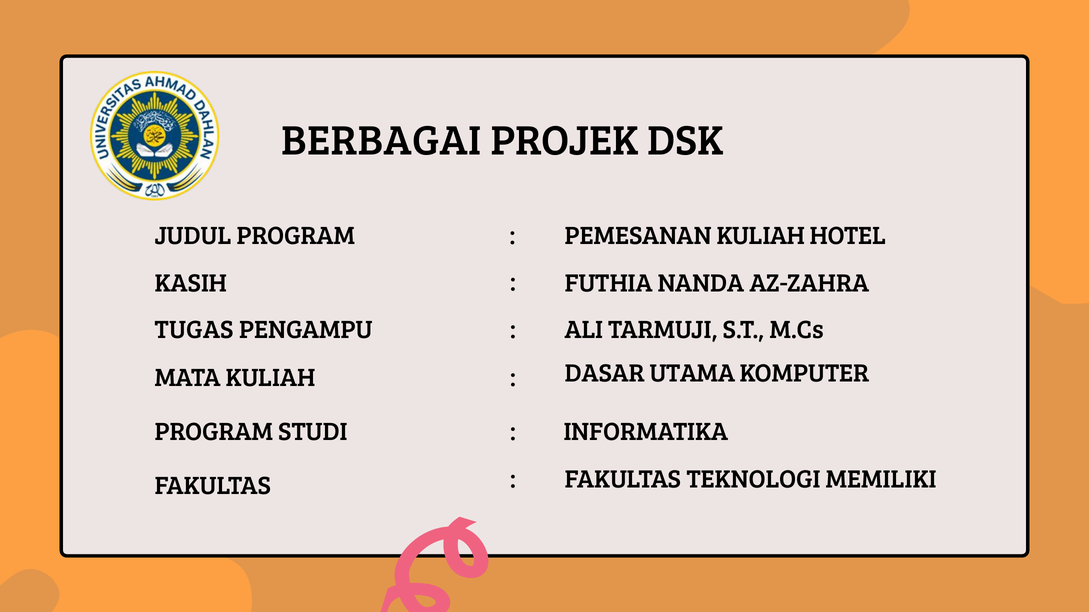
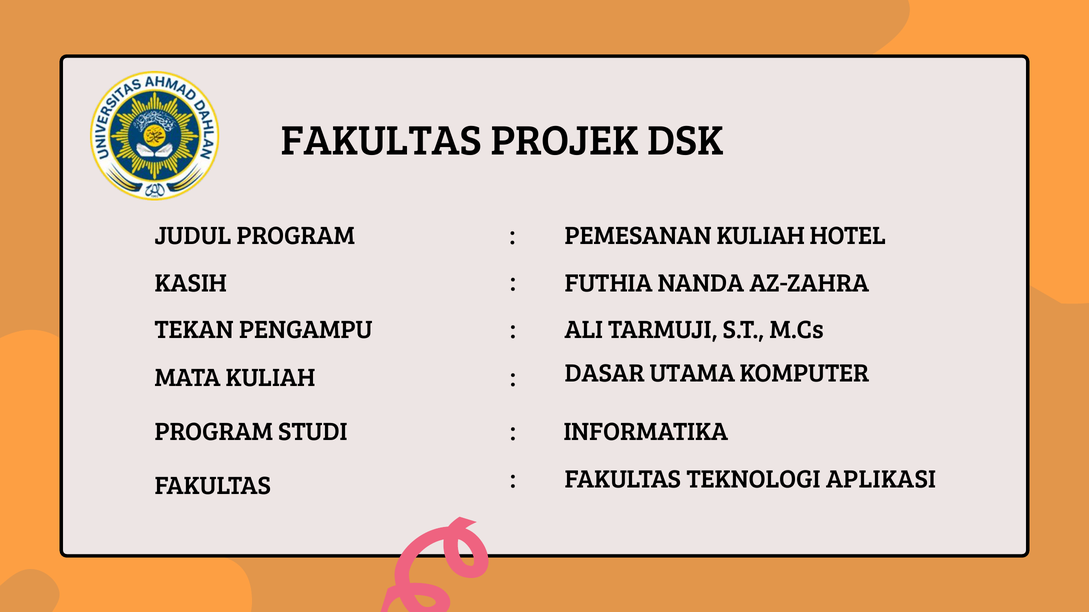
BERBAGAI at (381, 141): BERBAGAI -> FAKULTAS
TUGAS: TUGAS -> TEKAN
MEMILIKI: MEMILIKI -> APLIKASI
